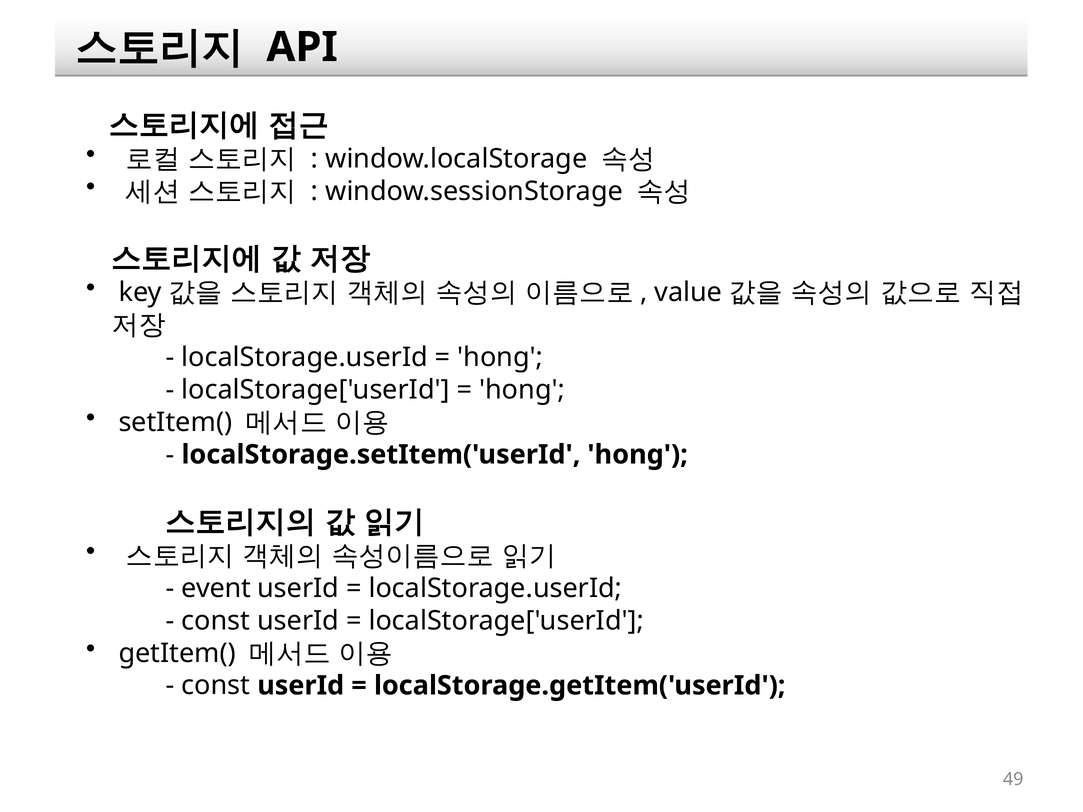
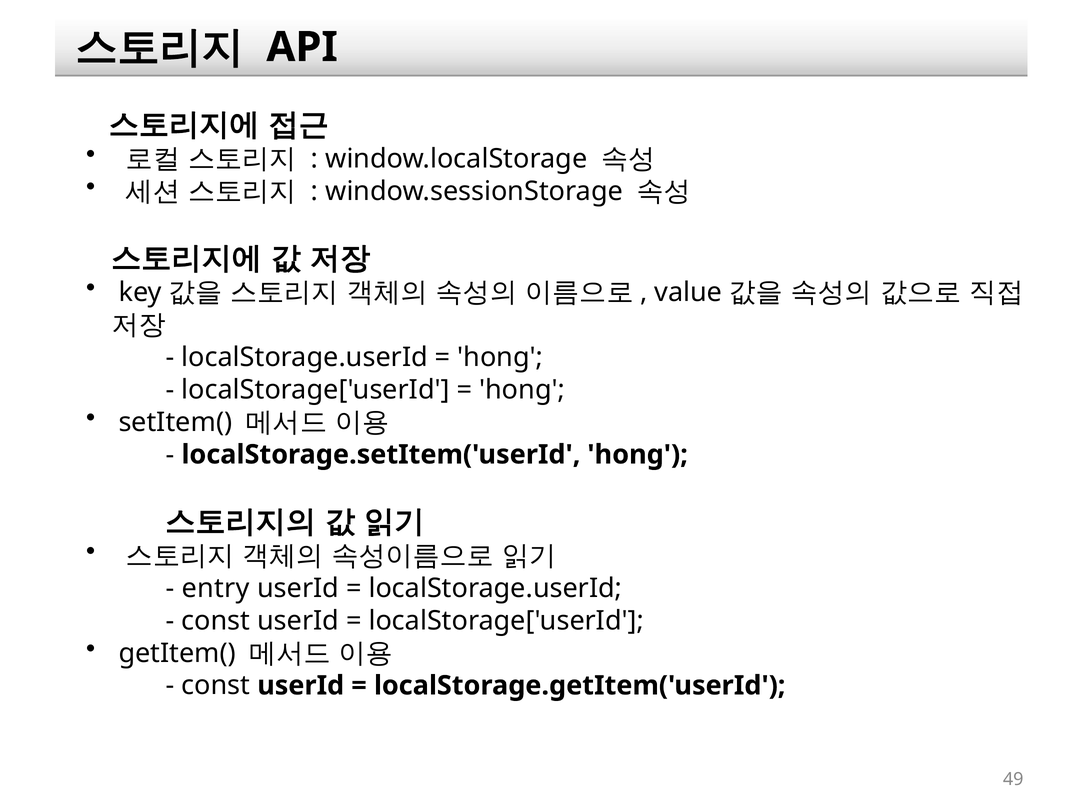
event: event -> entry
